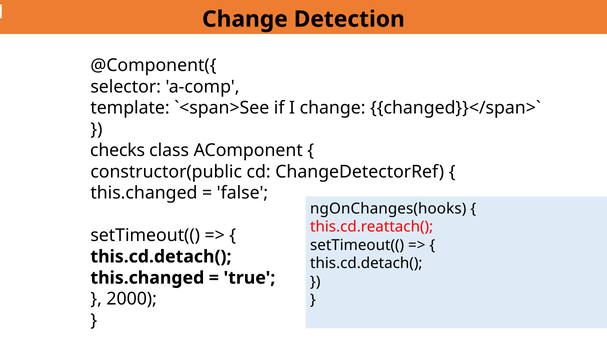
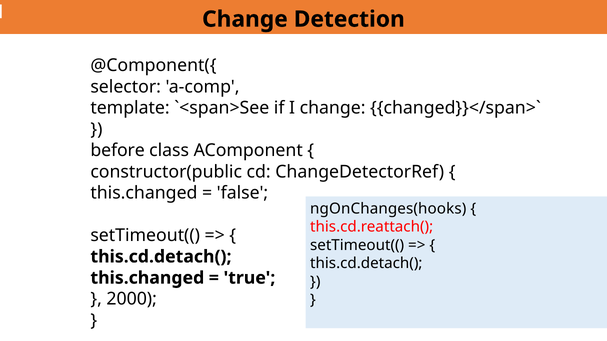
checks: checks -> before
